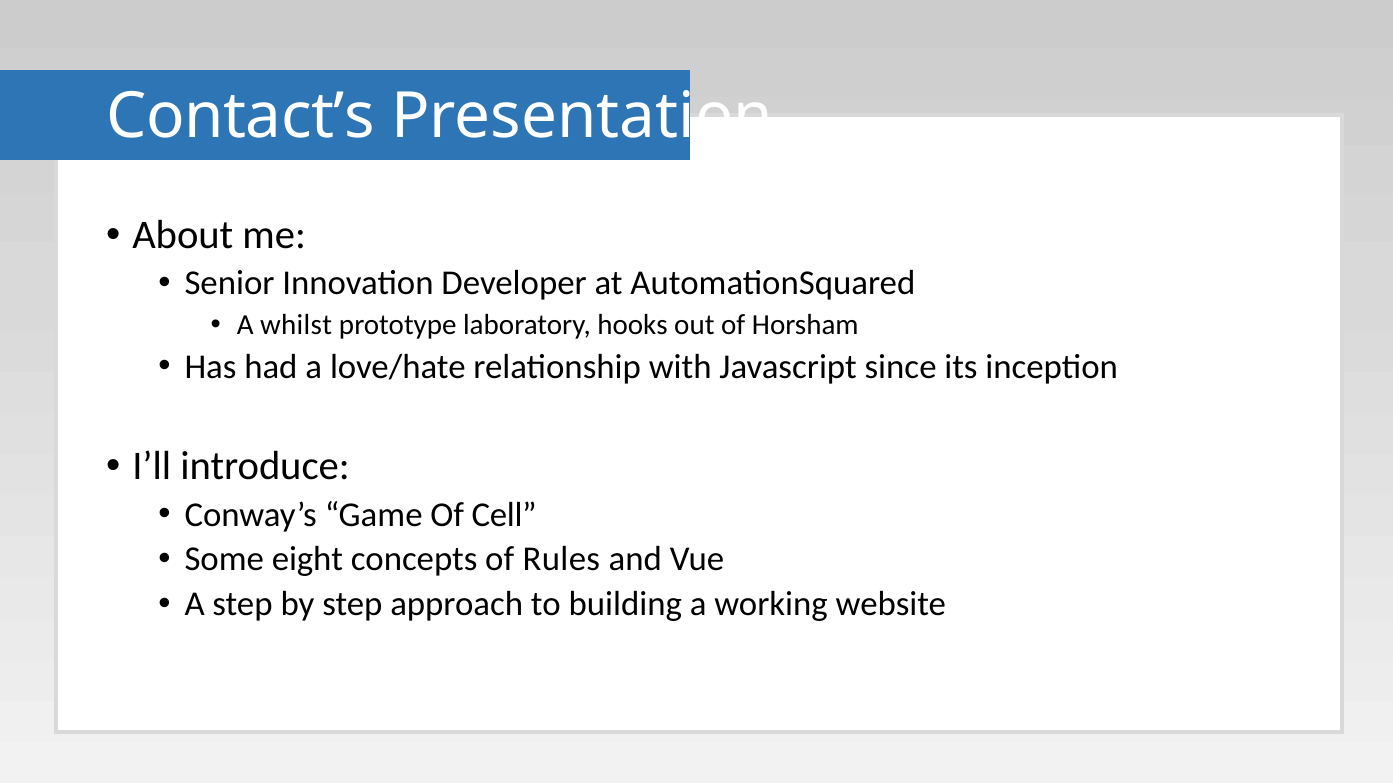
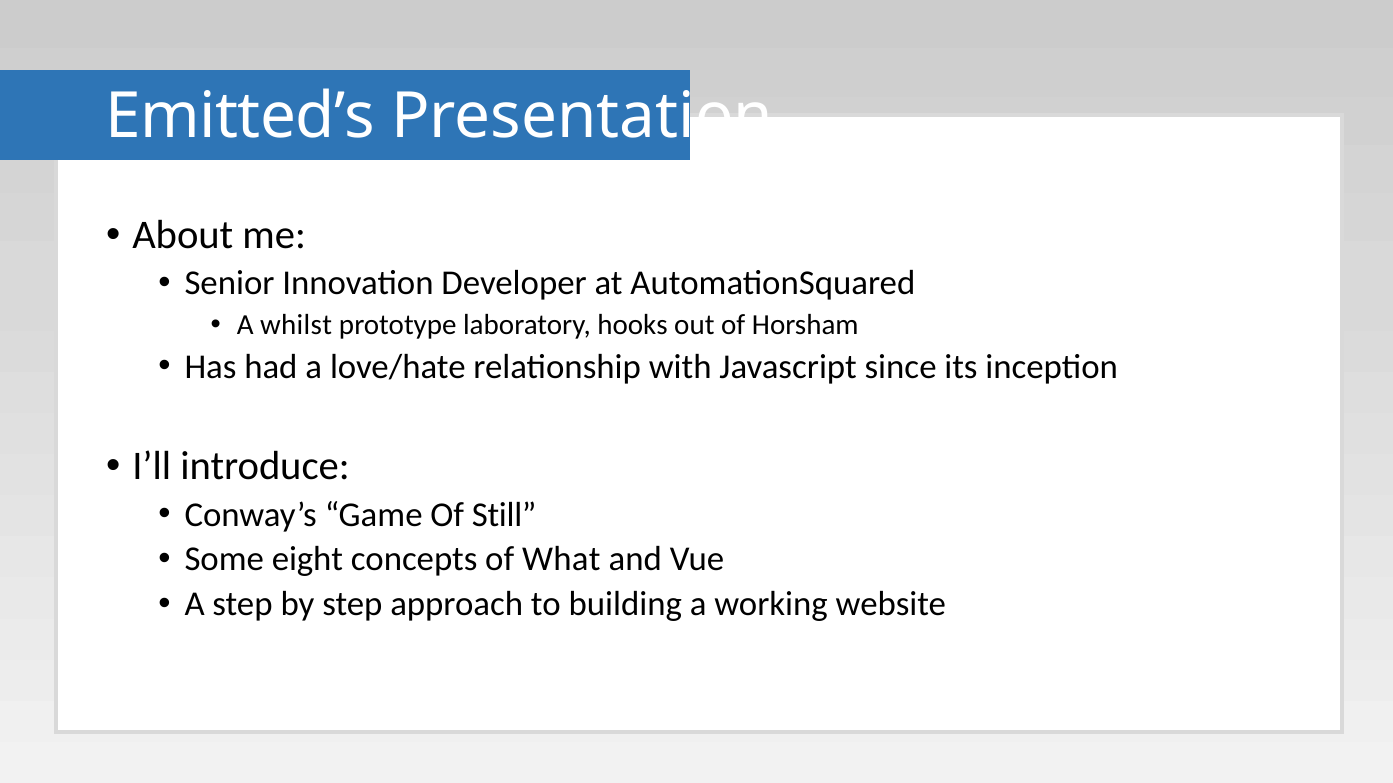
Contact’s: Contact’s -> Emitted’s
Cell: Cell -> Still
Rules: Rules -> What
